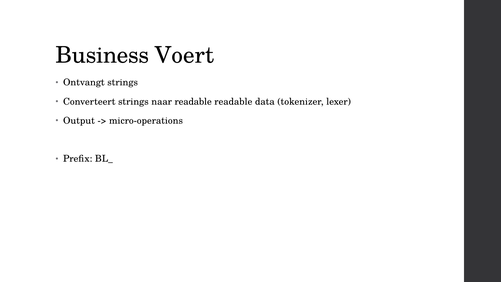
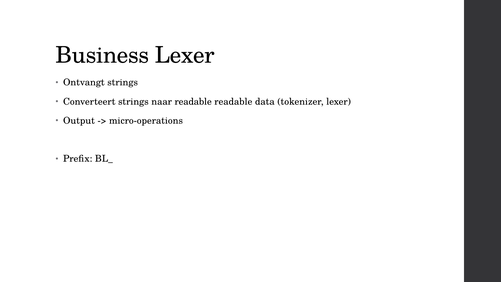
Business Voert: Voert -> Lexer
